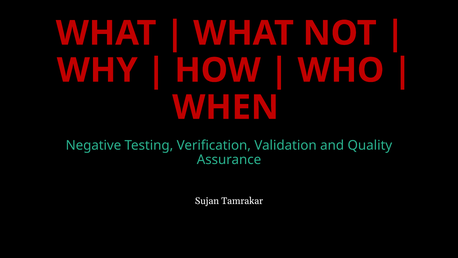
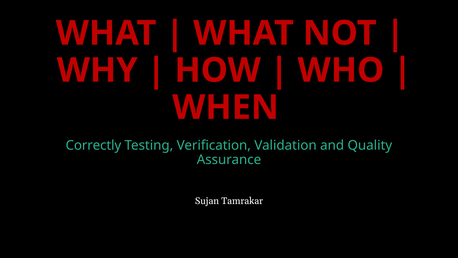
Negative: Negative -> Correctly
